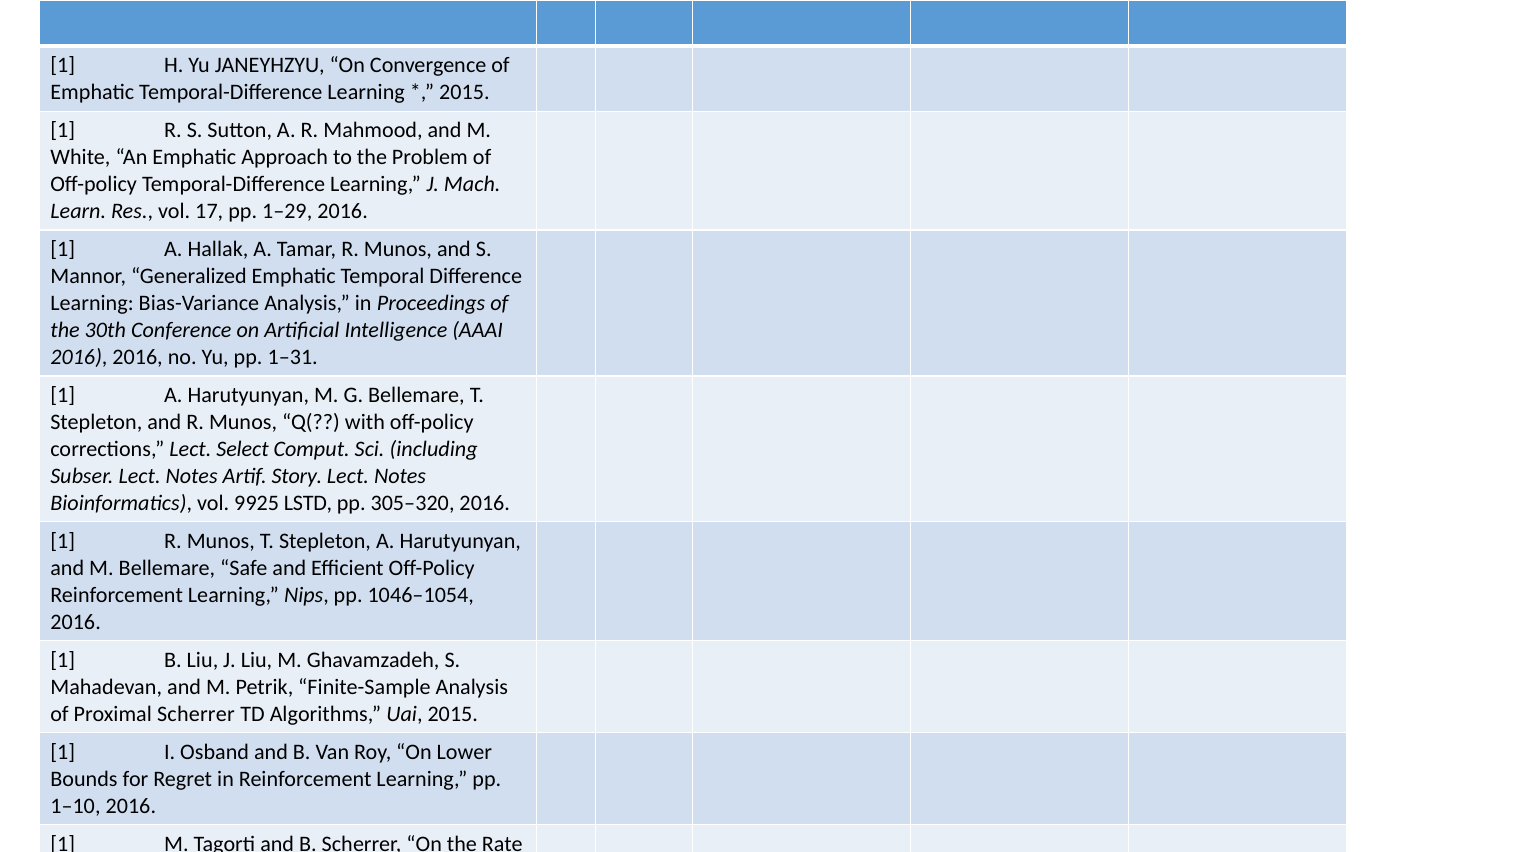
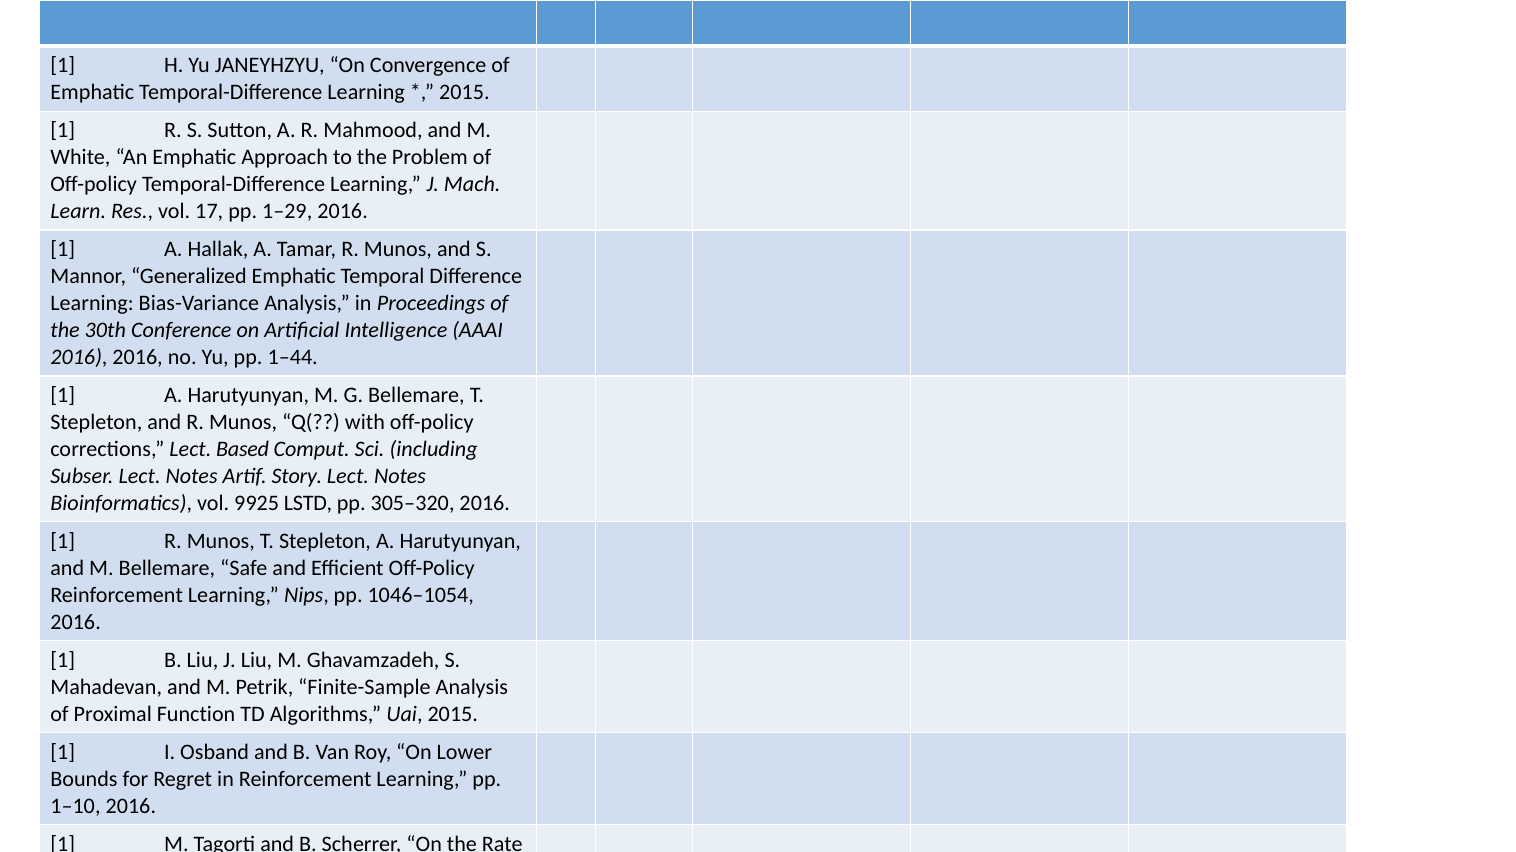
1–31: 1–31 -> 1–44
Select: Select -> Based
Proximal Scherrer: Scherrer -> Function
